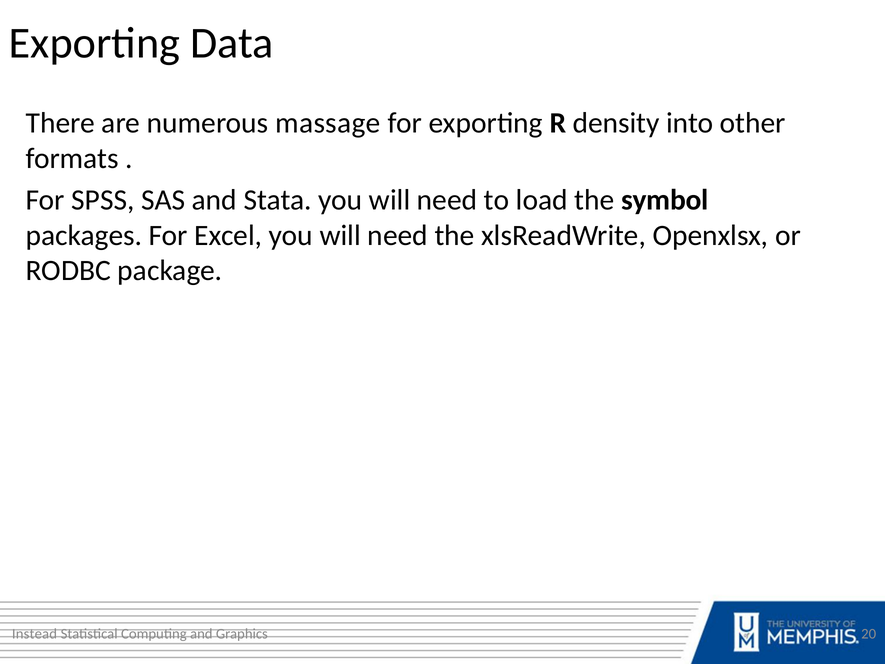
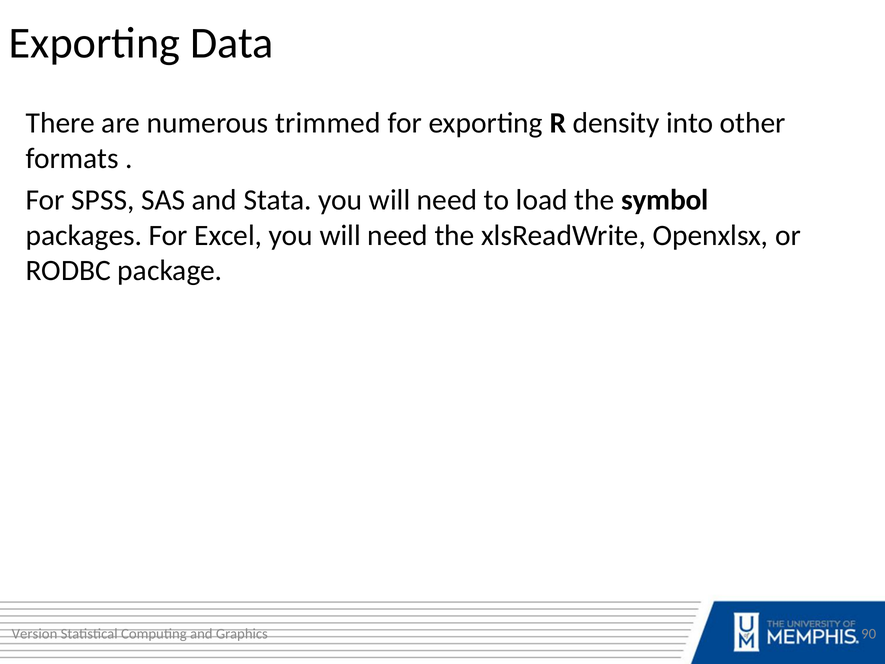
massage: massage -> trimmed
Instead: Instead -> Version
20: 20 -> 90
